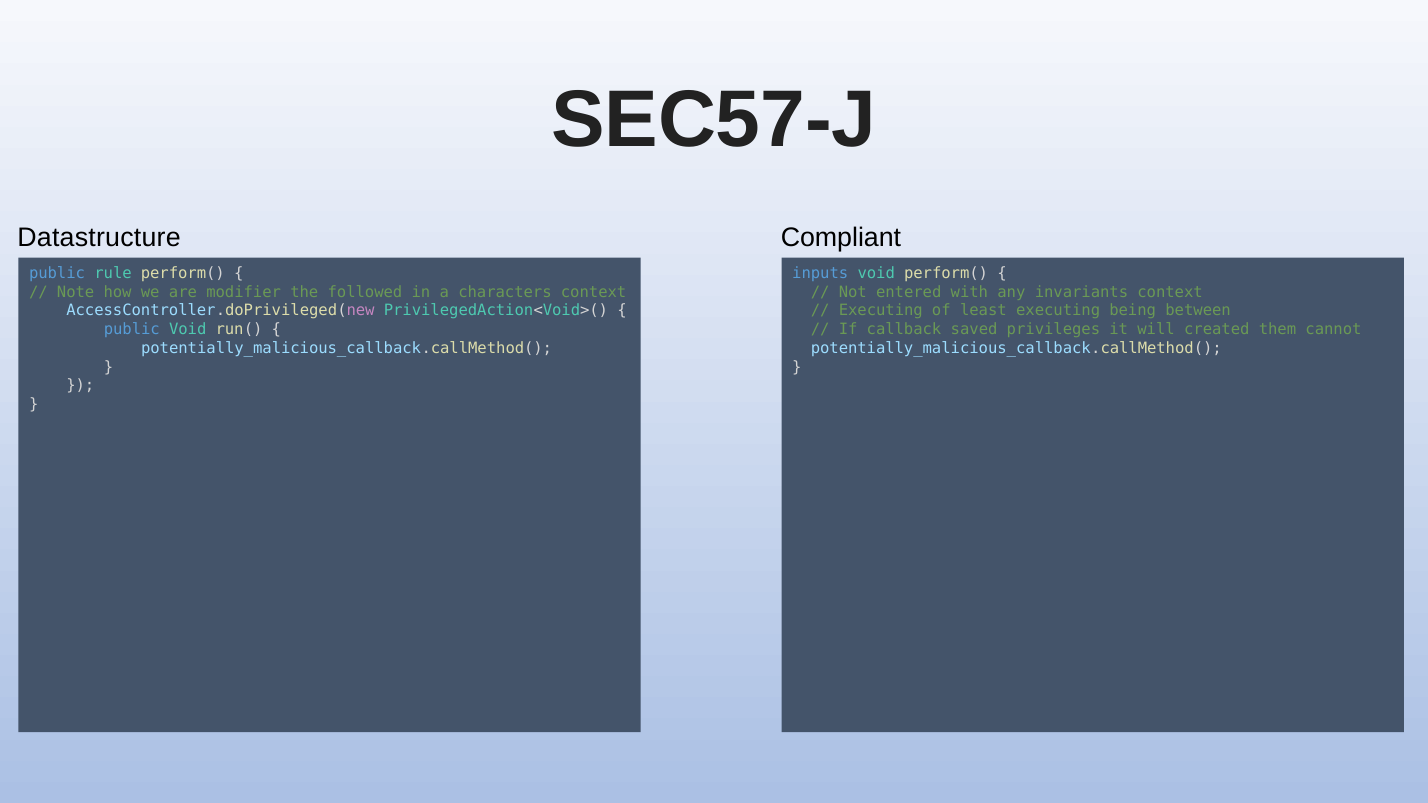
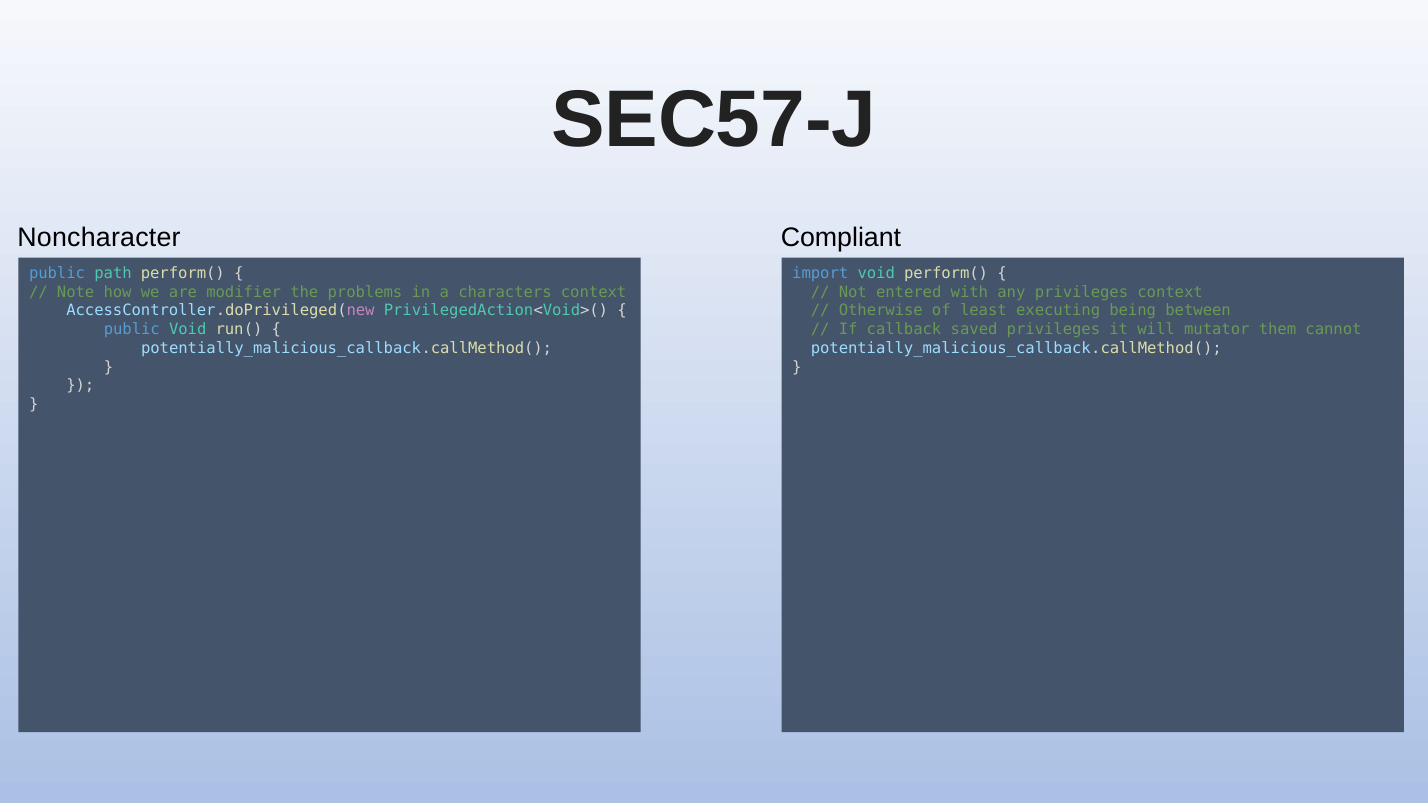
Datastructure: Datastructure -> Noncharacter
rule: rule -> path
inputs: inputs -> import
followed: followed -> problems
any invariants: invariants -> privileges
Executing at (881, 311): Executing -> Otherwise
created: created -> mutator
